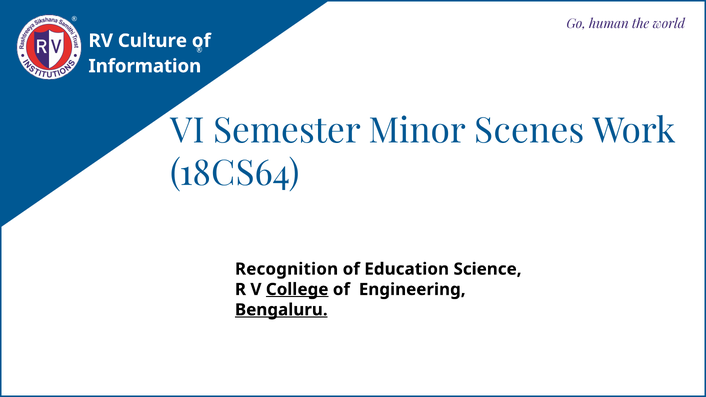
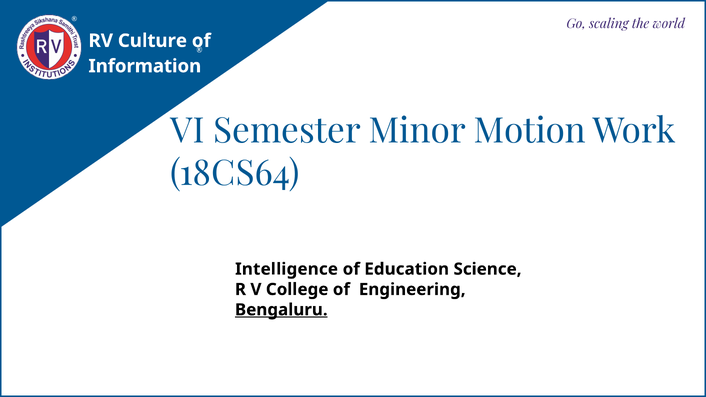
human: human -> scaling
Scenes: Scenes -> Motion
Recognition: Recognition -> Intelligence
College underline: present -> none
